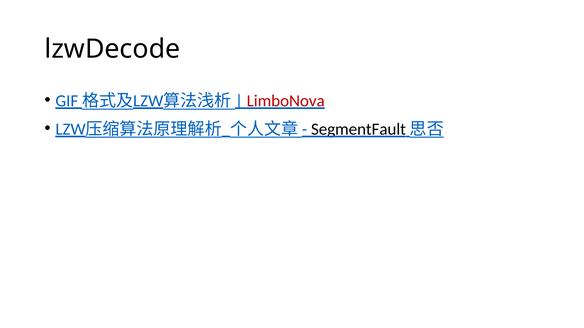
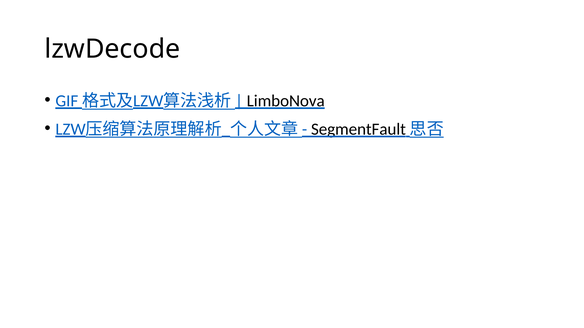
LimboNova colour: red -> black
